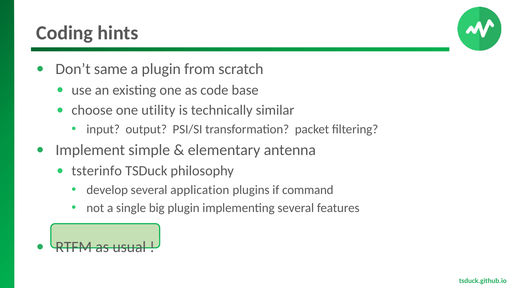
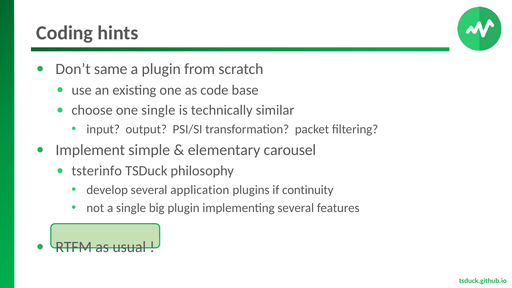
one utility: utility -> single
antenna: antenna -> carousel
command: command -> continuity
